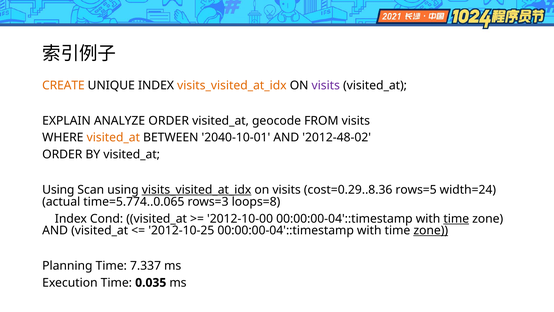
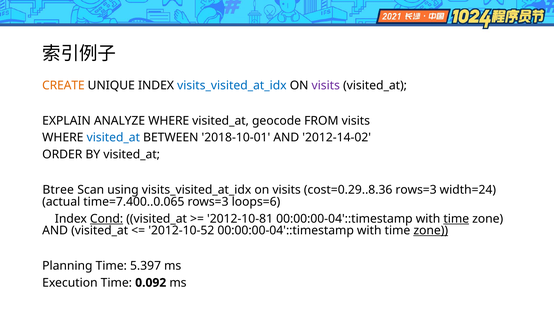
visits_visited_at_idx at (232, 85) colour: orange -> blue
ANALYZE ORDER: ORDER -> WHERE
visited_at at (113, 137) colour: orange -> blue
2040-10-01: 2040-10-01 -> 2018-10-01
2012-48-02: 2012-48-02 -> 2012-14-02
Using at (58, 190): Using -> Btree
visits_visited_at_idx at (197, 190) underline: present -> none
cost=0.29..8.36 rows=5: rows=5 -> rows=3
time=5.774..0.065: time=5.774..0.065 -> time=7.400..0.065
loops=8: loops=8 -> loops=6
Cond underline: none -> present
2012-10-00: 2012-10-00 -> 2012-10-81
2012-10-25: 2012-10-25 -> 2012-10-52
7.337: 7.337 -> 5.397
0.035: 0.035 -> 0.092
